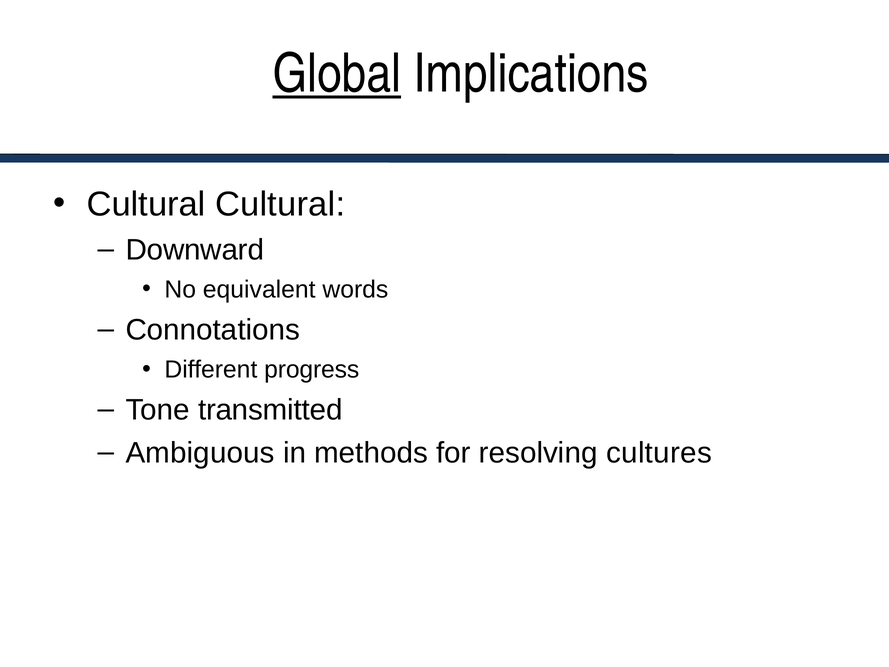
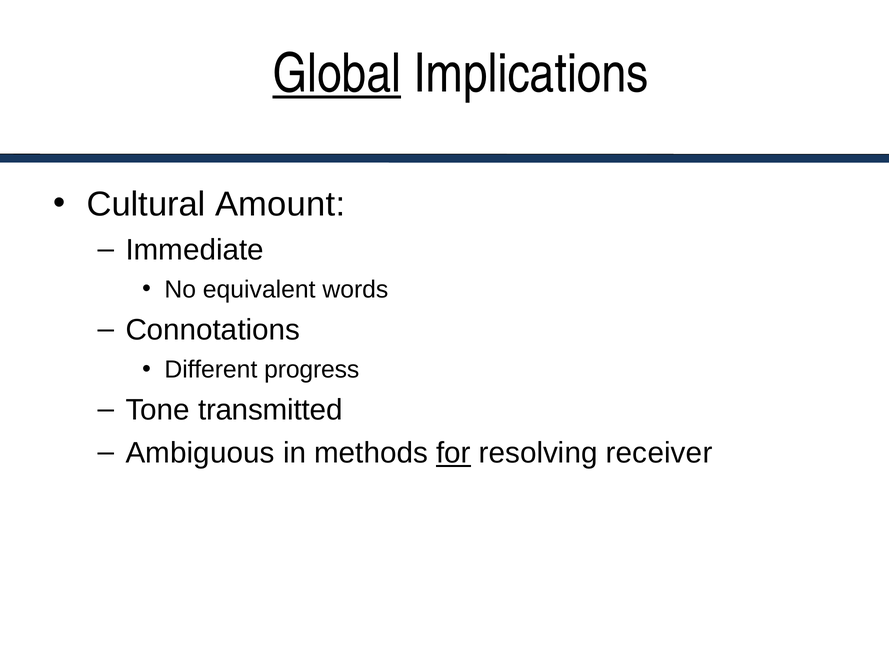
Cultural Cultural: Cultural -> Amount
Downward: Downward -> Immediate
for underline: none -> present
cultures: cultures -> receiver
